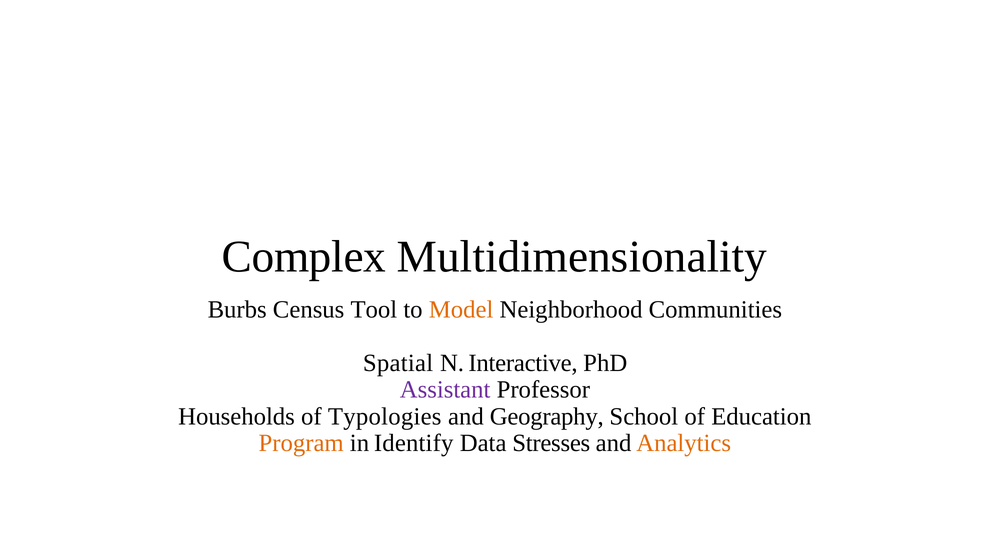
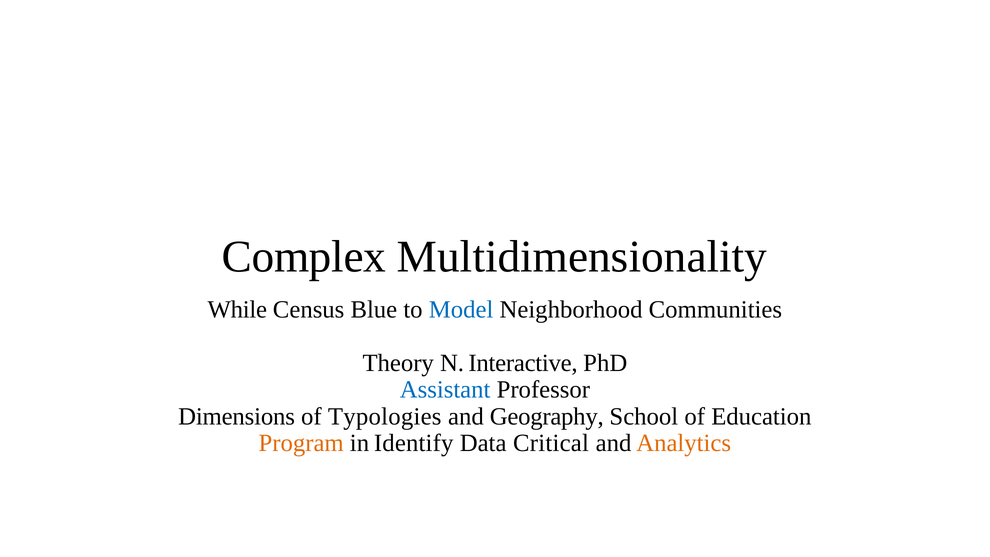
Burbs: Burbs -> While
Tool: Tool -> Blue
Model colour: orange -> blue
Spatial: Spatial -> Theory
Assistant colour: purple -> blue
Households: Households -> Dimensions
Stresses: Stresses -> Critical
